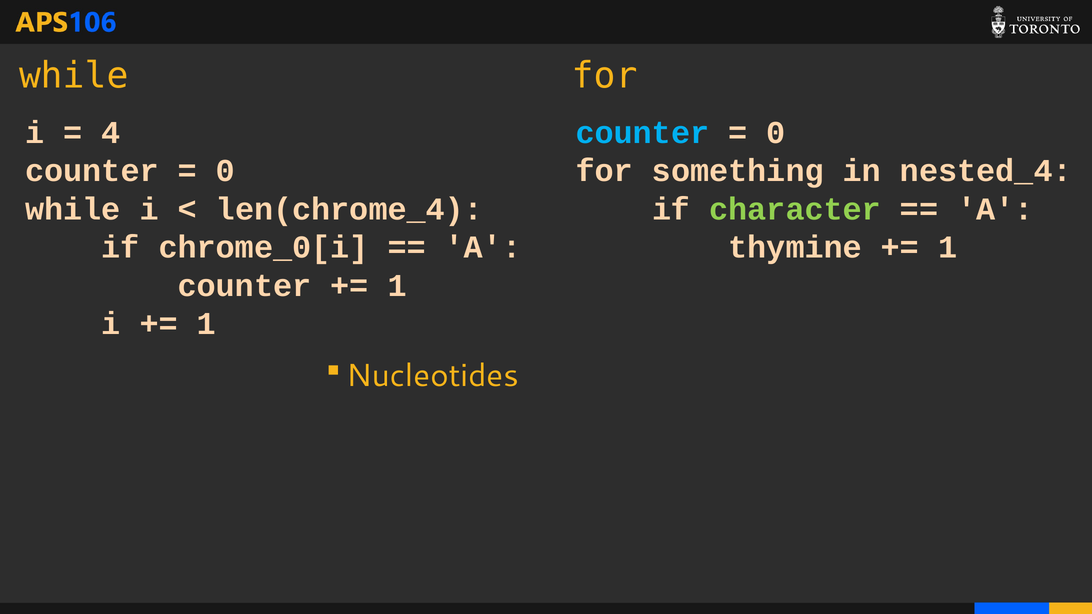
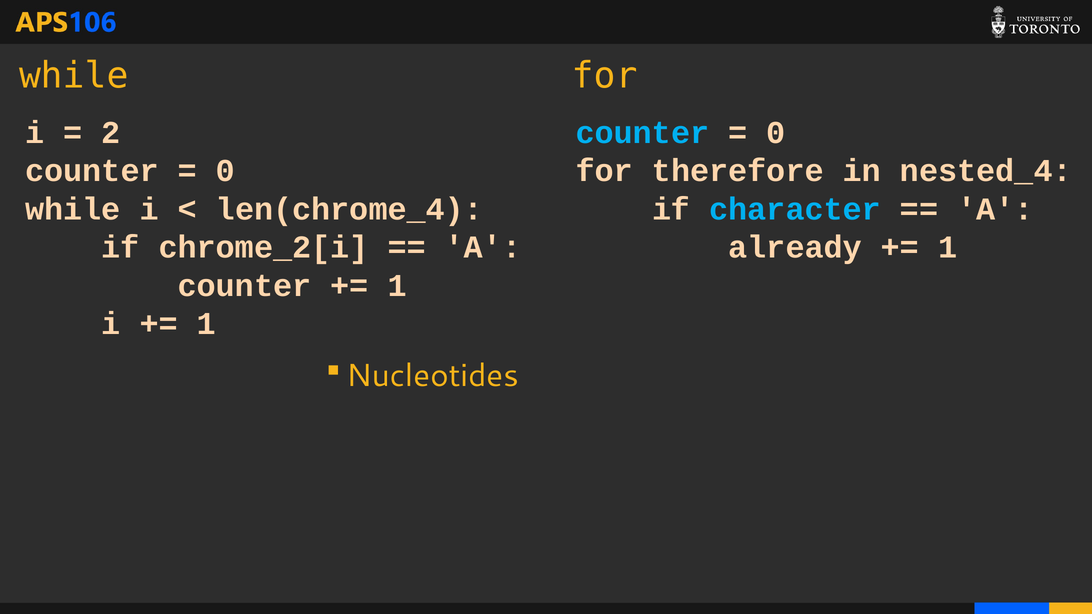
4: 4 -> 2
something: something -> therefore
character colour: light green -> light blue
chrome_0[i: chrome_0[i -> chrome_2[i
thymine: thymine -> already
